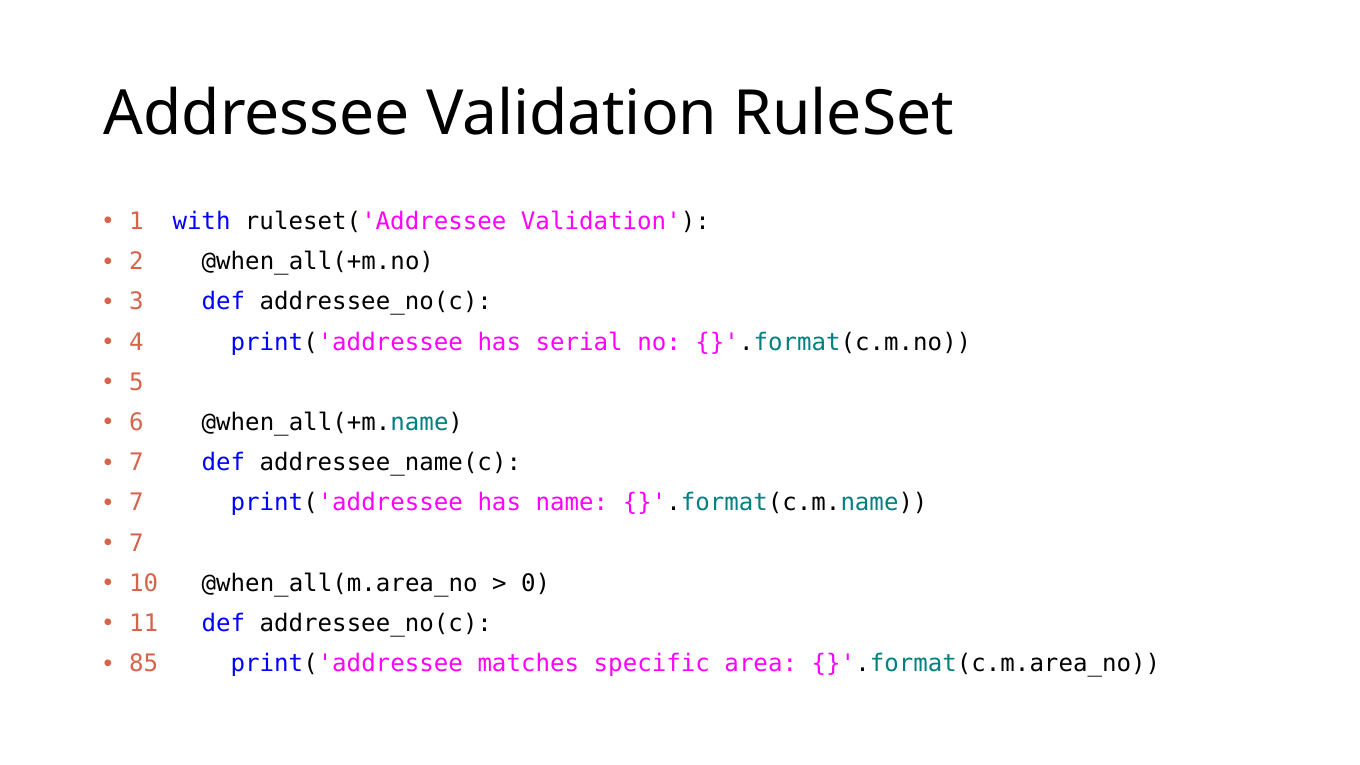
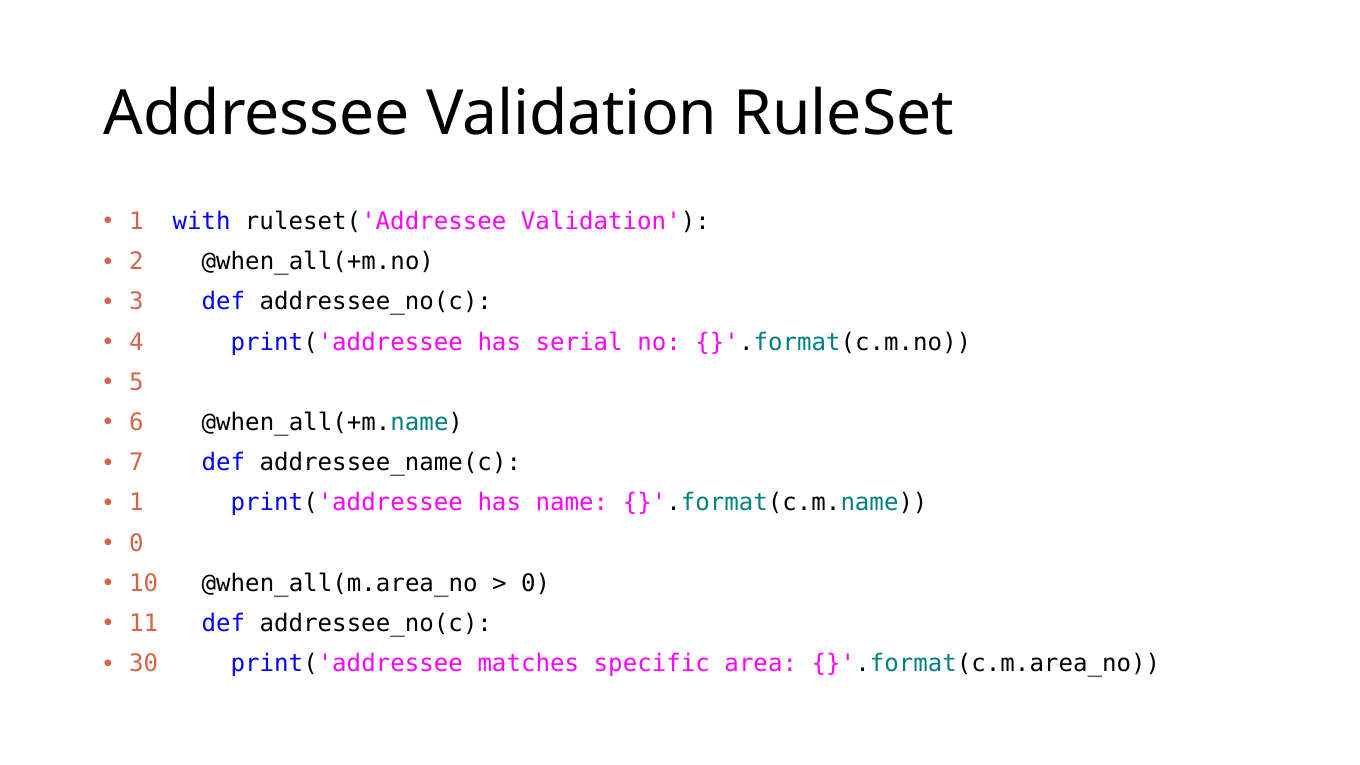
7 at (136, 503): 7 -> 1
7 at (136, 543): 7 -> 0
85: 85 -> 30
